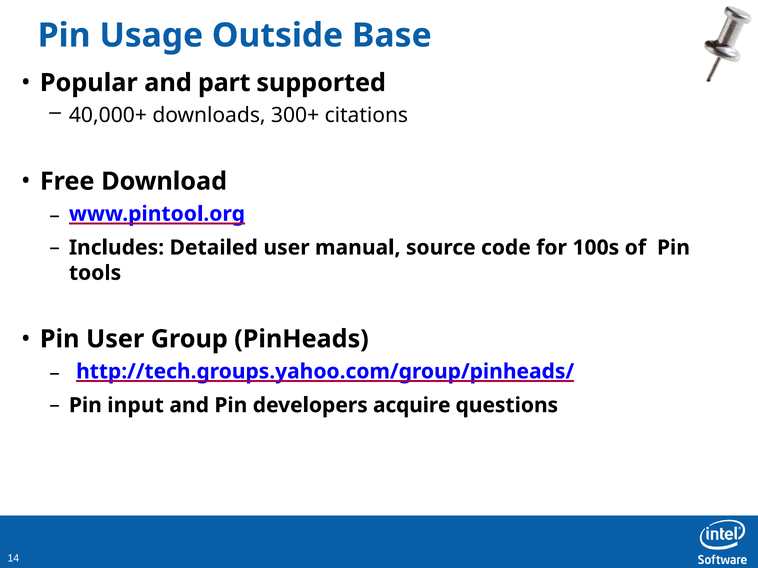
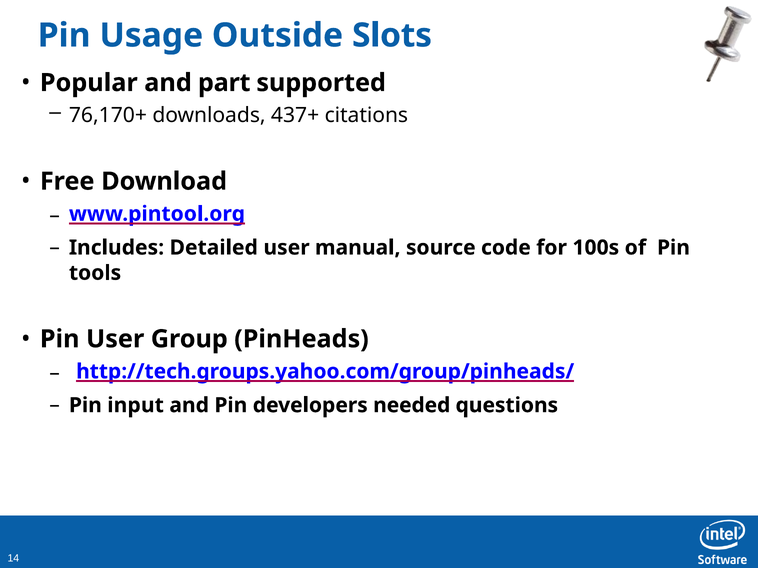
Base: Base -> Slots
40,000+: 40,000+ -> 76,170+
300+: 300+ -> 437+
acquire: acquire -> needed
